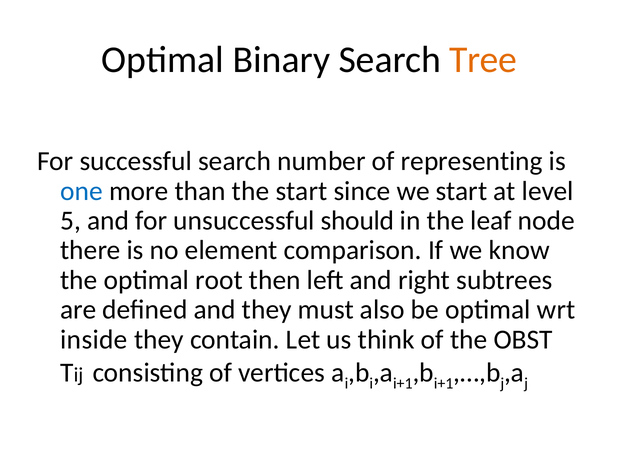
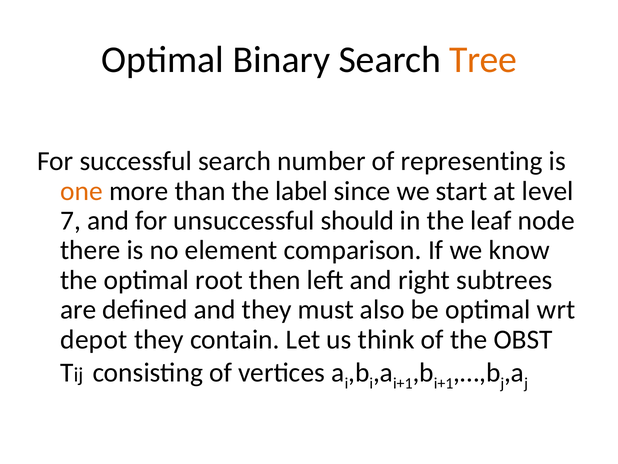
one colour: blue -> orange
the start: start -> label
5: 5 -> 7
inside: inside -> depot
